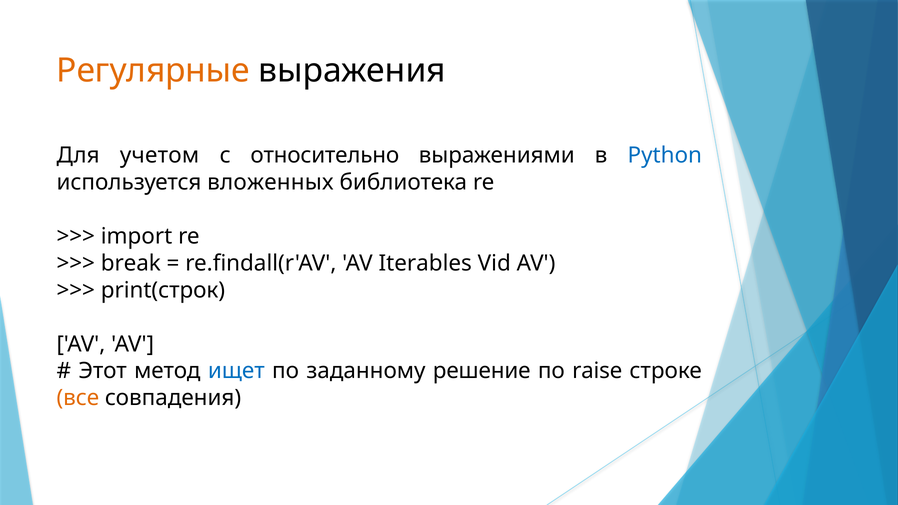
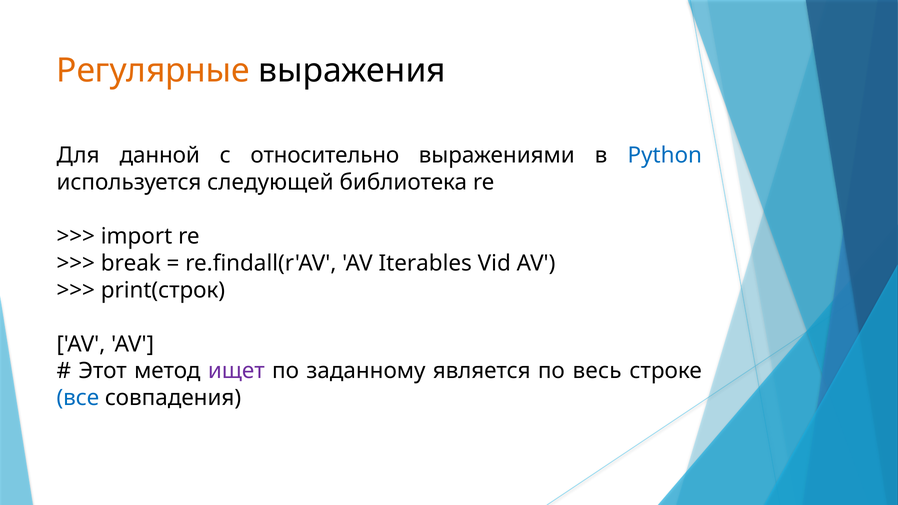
учетом: учетом -> данной
вложенных: вложенных -> следующей
ищет colour: blue -> purple
решение: решение -> является
raise: raise -> весь
все colour: orange -> blue
